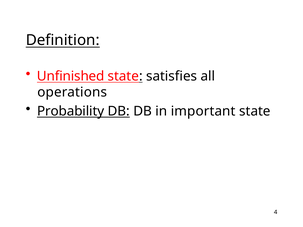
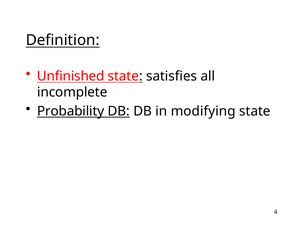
operations: operations -> incomplete
important: important -> modifying
